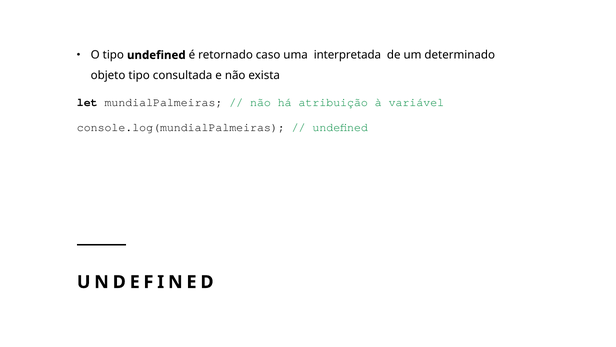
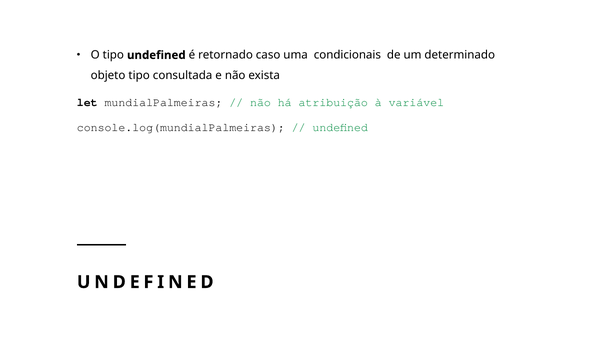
interpretada: interpretada -> condicionais
